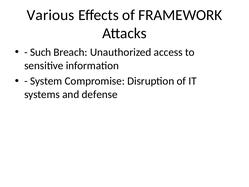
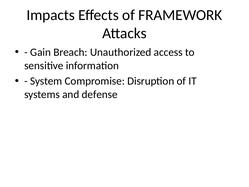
Various: Various -> Impacts
Such: Such -> Gain
